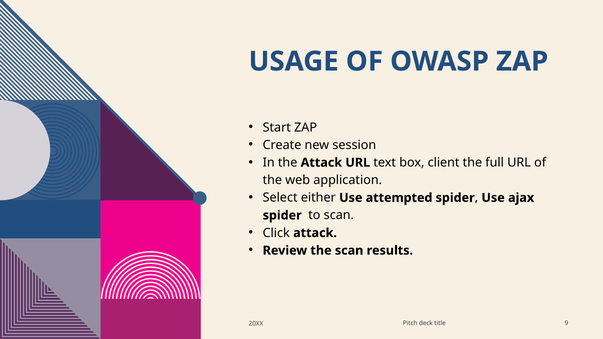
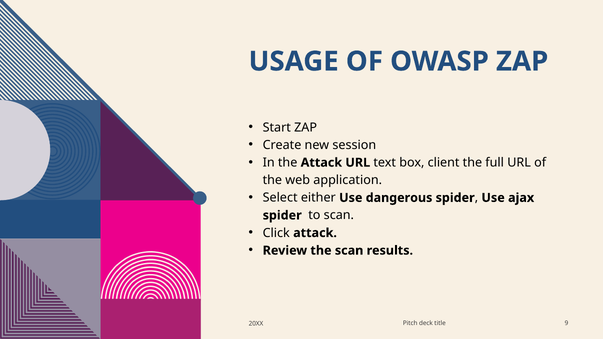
attempted: attempted -> dangerous
